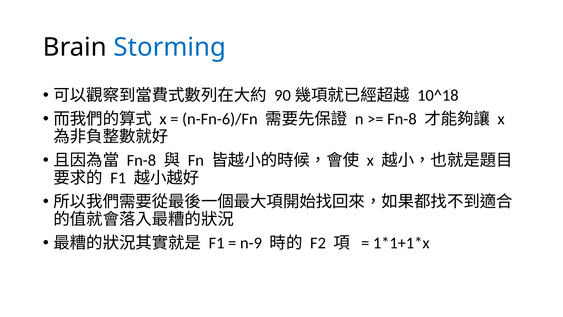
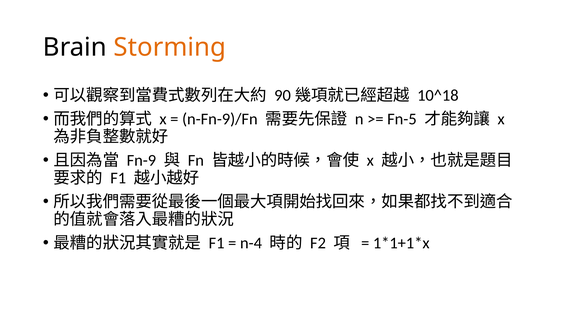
Storming colour: blue -> orange
n-Fn-6)/Fn: n-Fn-6)/Fn -> n-Fn-9)/Fn
Fn-8 at (402, 119): Fn-8 -> Fn-5
Fn-8 at (141, 160): Fn-8 -> Fn-9
n-9: n-9 -> n-4
